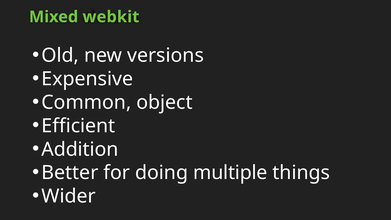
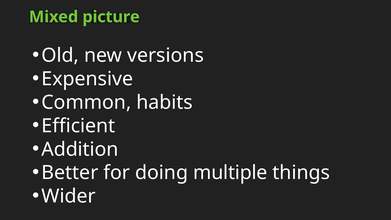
webkit: webkit -> picture
object: object -> habits
